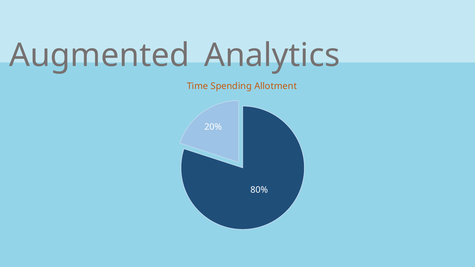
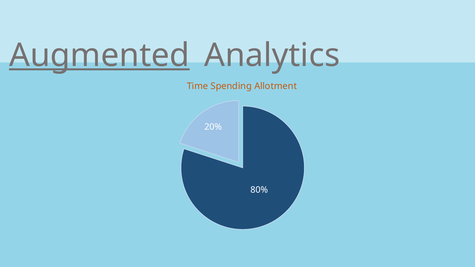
Augmented underline: none -> present
